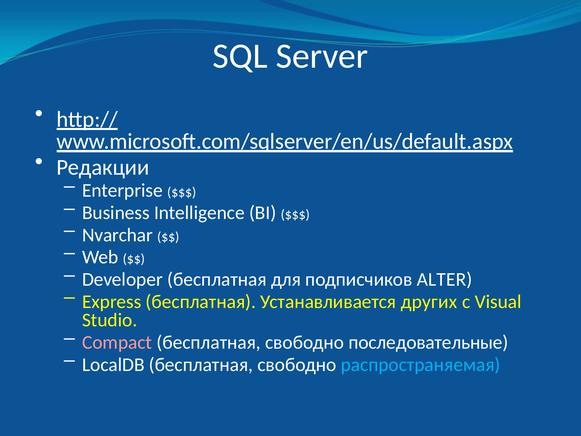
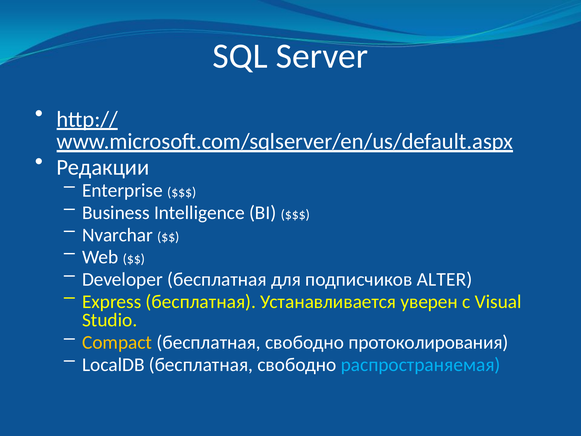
других: других -> уверен
Compact colour: pink -> yellow
последовательные: последовательные -> протоколирования
